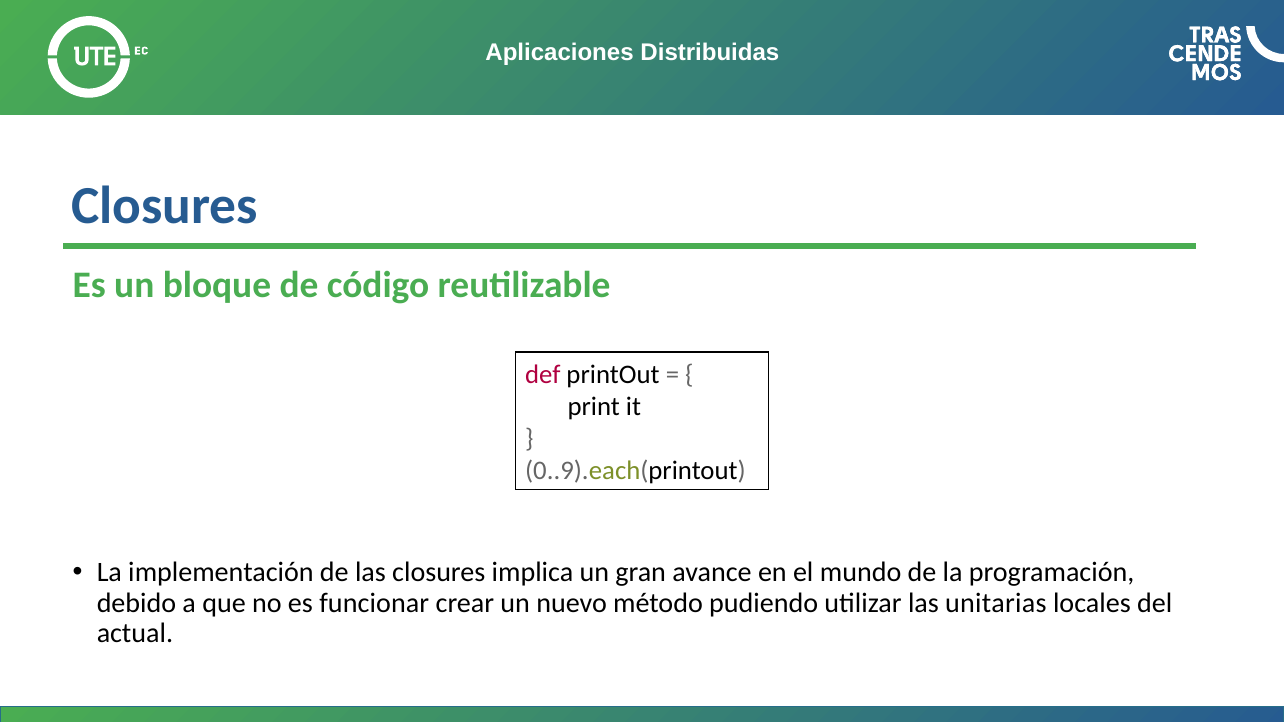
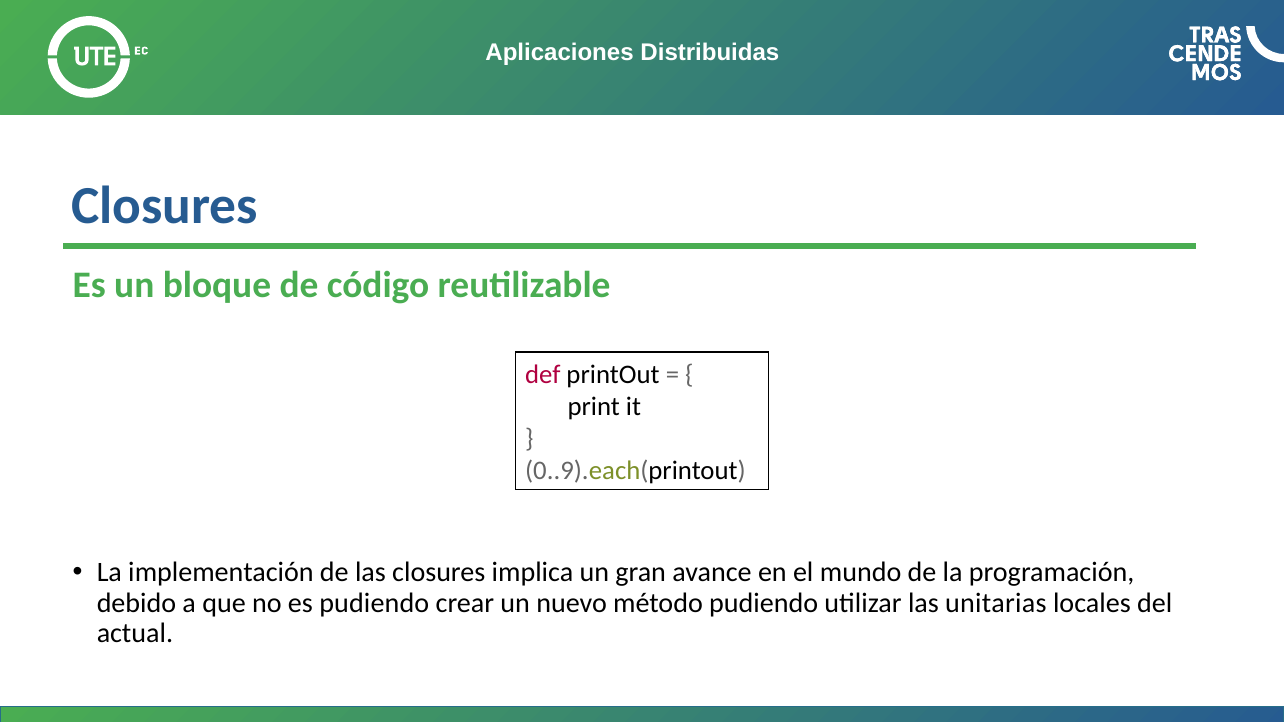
es funcionar: funcionar -> pudiendo
